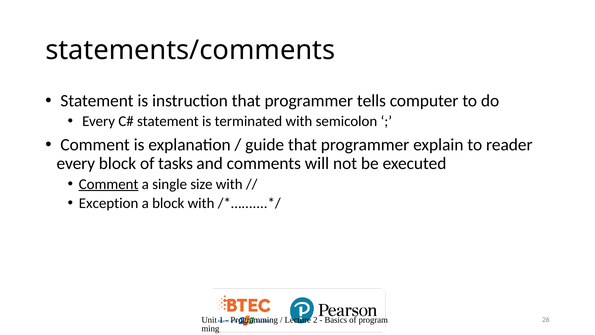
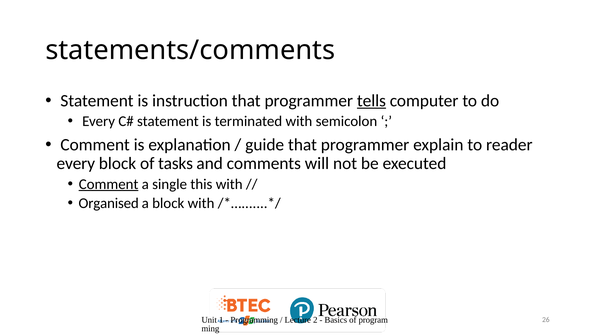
tells underline: none -> present
size: size -> this
Exception: Exception -> Organised
